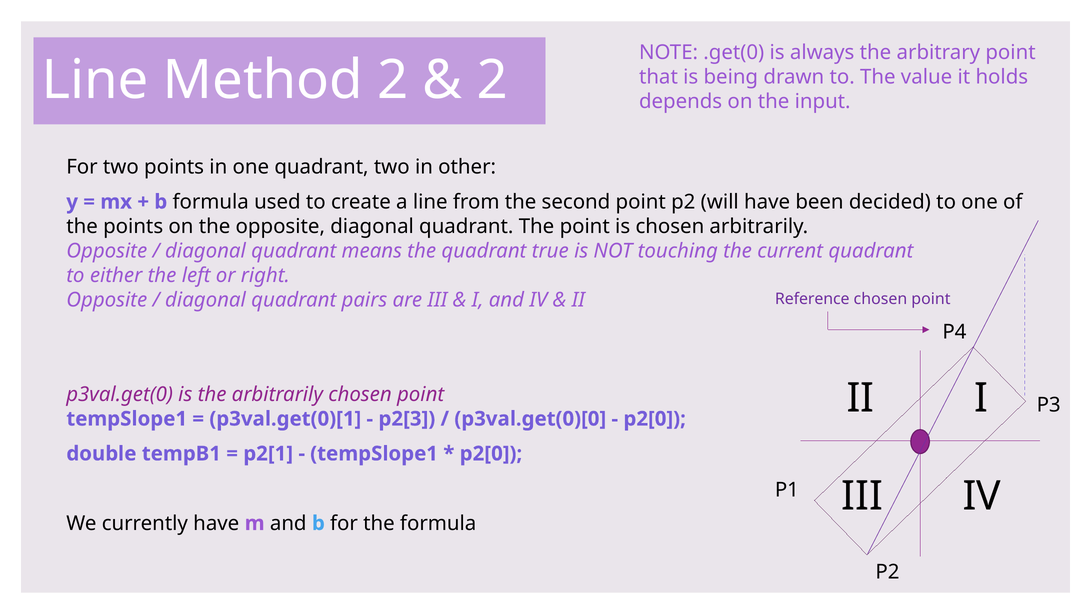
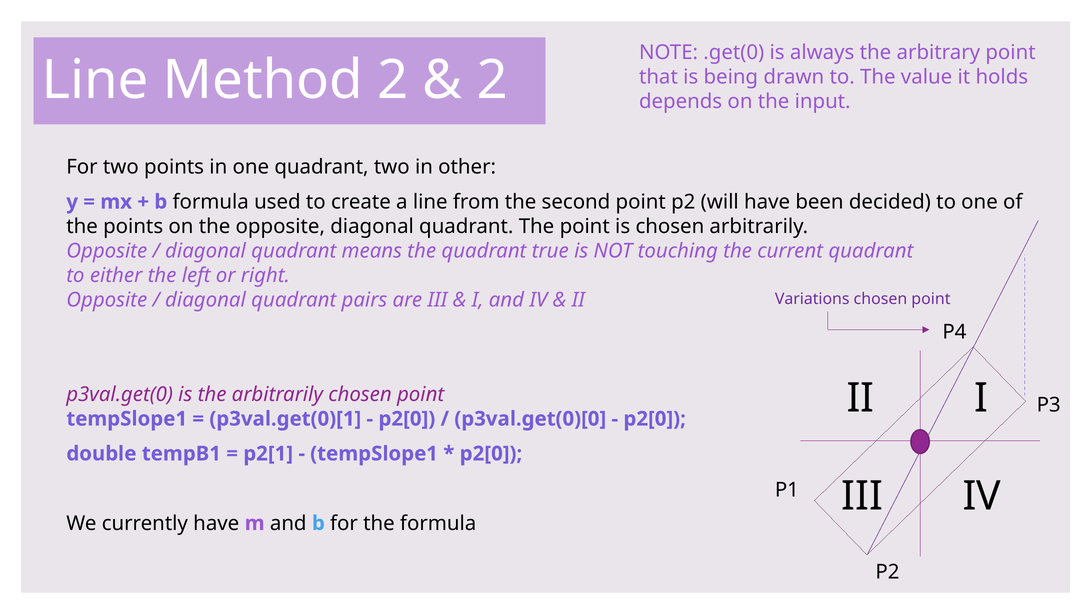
Reference: Reference -> Variations
p2[3 at (407, 419): p2[3 -> p2[0
